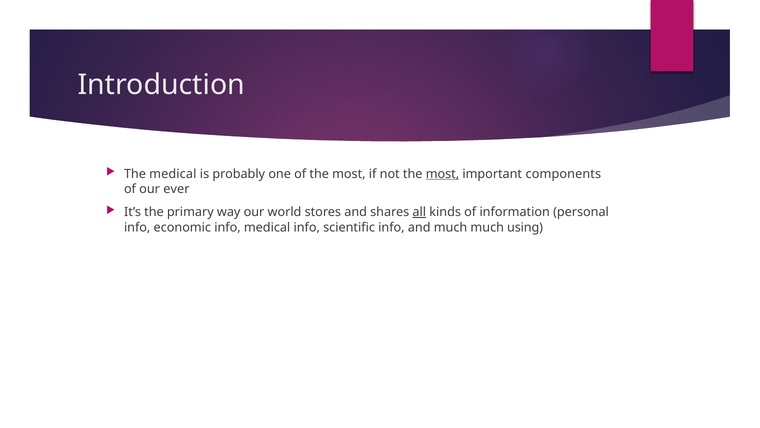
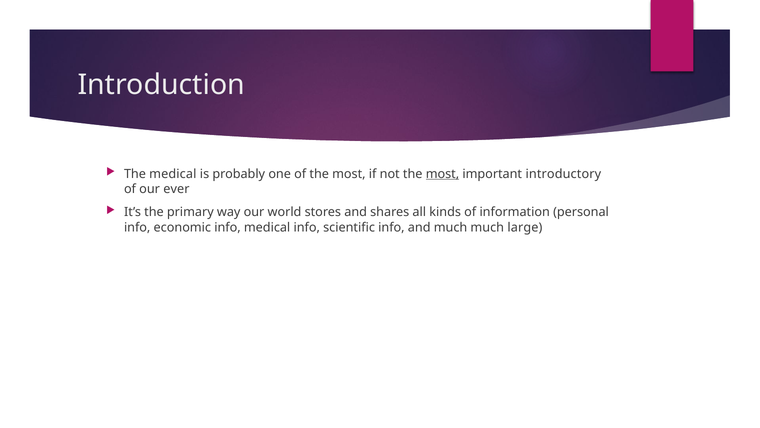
components: components -> introductory
all underline: present -> none
using: using -> large
